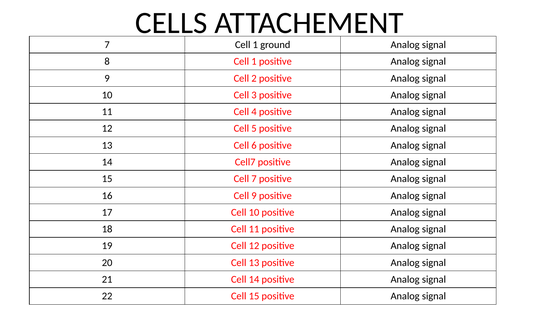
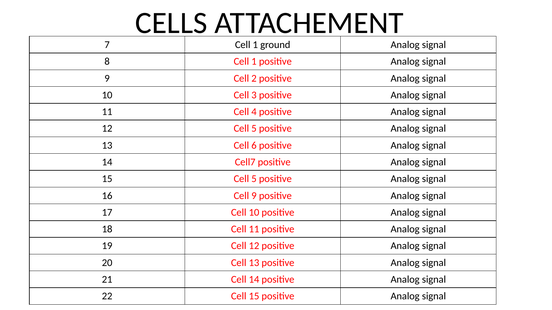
15 Cell 7: 7 -> 5
